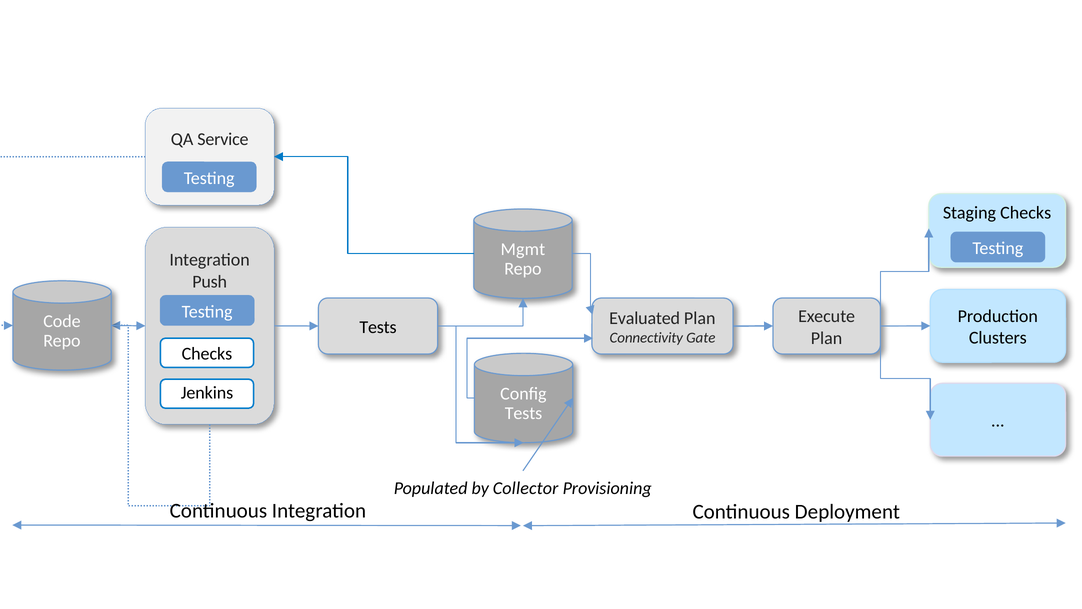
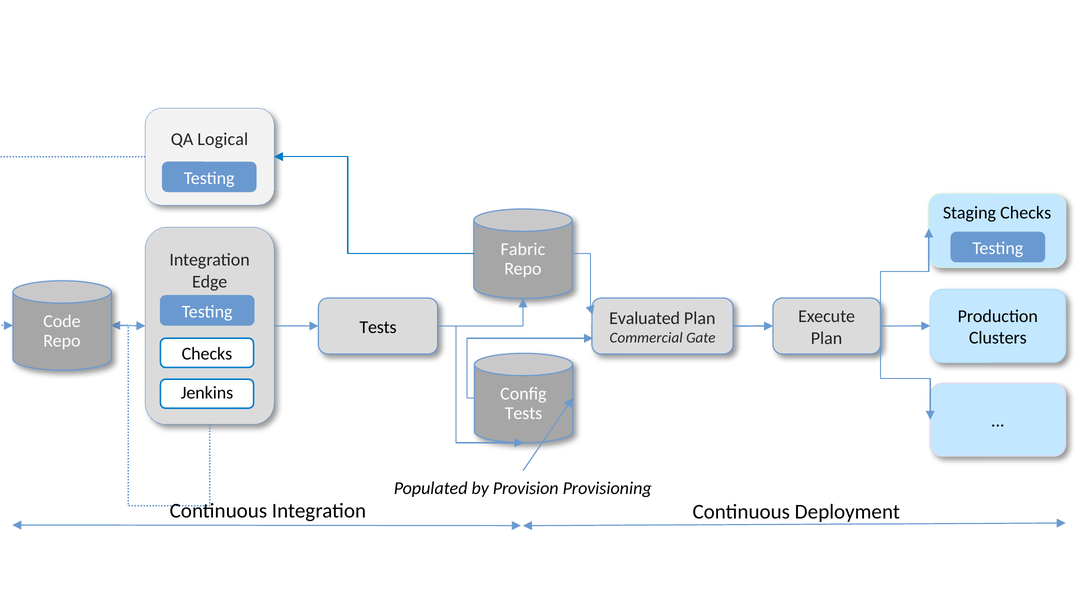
Service: Service -> Logical
Mgmt: Mgmt -> Fabric
Push: Push -> Edge
Connectivity: Connectivity -> Commercial
Collector: Collector -> Provision
